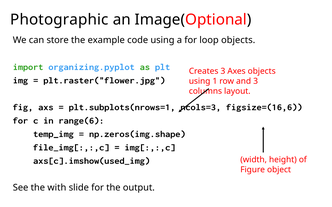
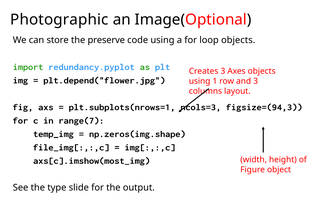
example: example -> preserve
organizing.pyplot: organizing.pyplot -> redundancy.pyplot
plt.raster("flower.jpg: plt.raster("flower.jpg -> plt.depend("flower.jpg
figsize=(16,6: figsize=(16,6 -> figsize=(94,3
range(6: range(6 -> range(7
axs[c].imshow(used_img: axs[c].imshow(used_img -> axs[c].imshow(most_img
with: with -> type
